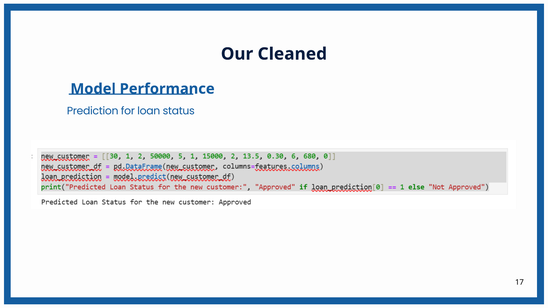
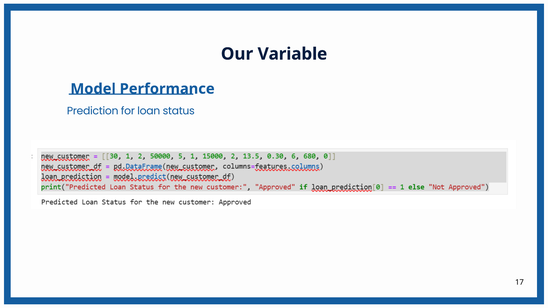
Cleaned: Cleaned -> Variable
